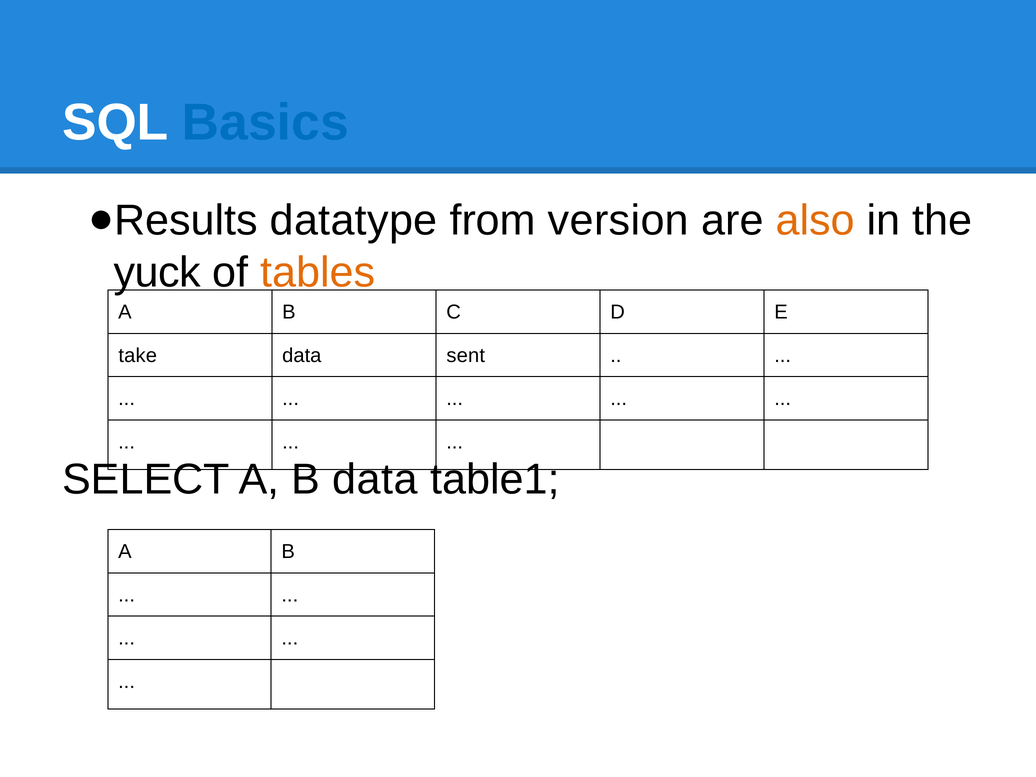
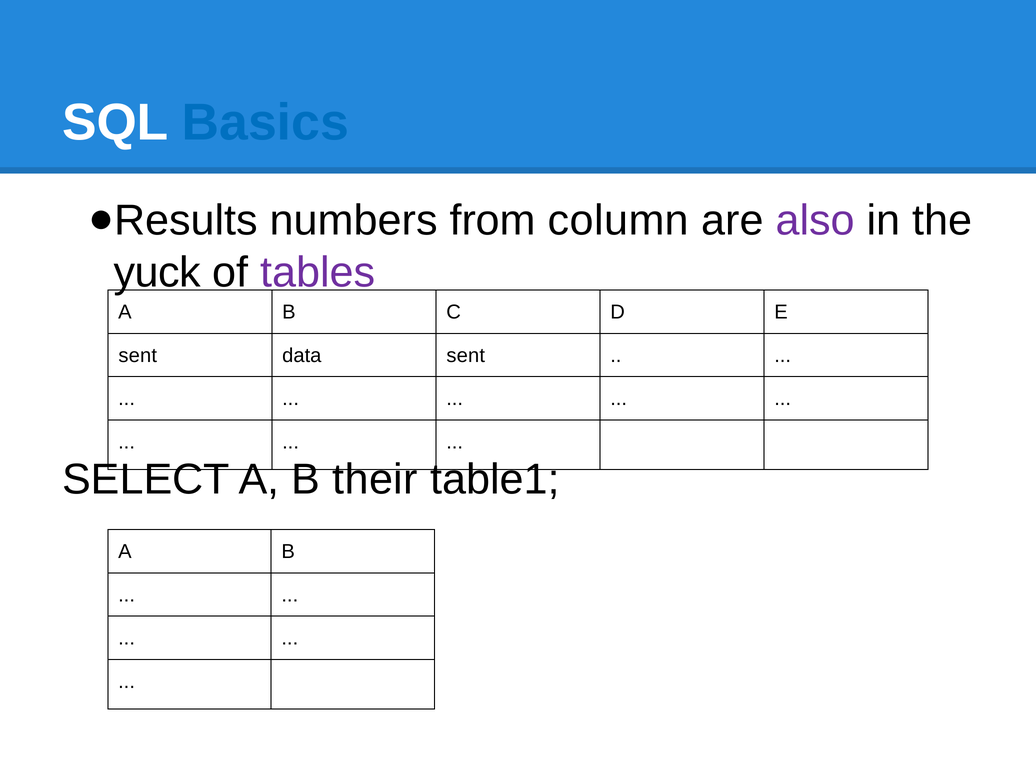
datatype: datatype -> numbers
version: version -> column
also colour: orange -> purple
tables colour: orange -> purple
take at (138, 355): take -> sent
B data: data -> their
